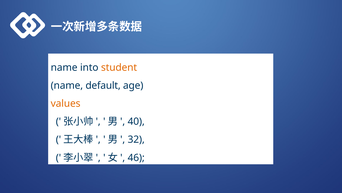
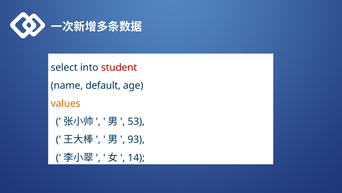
name at (64, 67): name -> select
student colour: orange -> red
40: 40 -> 53
32: 32 -> 93
46: 46 -> 14
